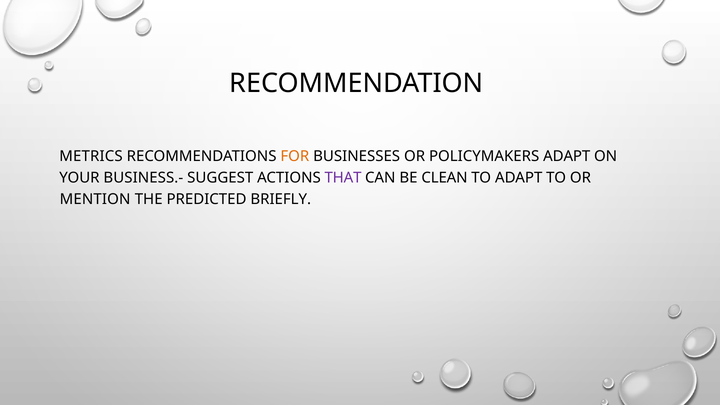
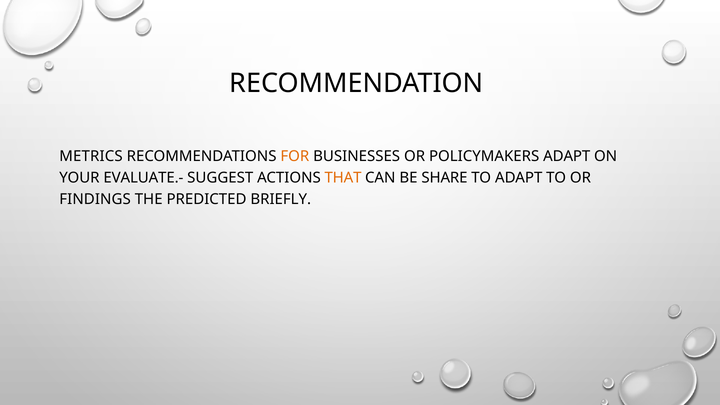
BUSINESS.-: BUSINESS.- -> EVALUATE.-
THAT colour: purple -> orange
CLEAN: CLEAN -> SHARE
MENTION: MENTION -> FINDINGS
